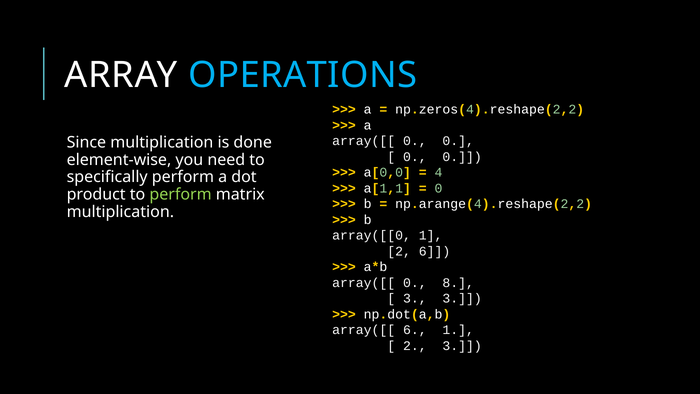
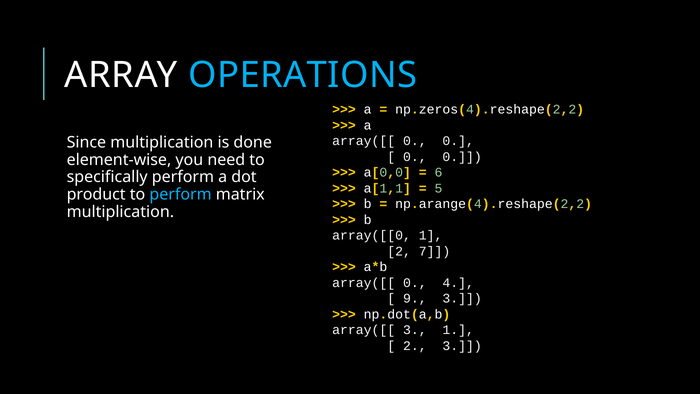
4: 4 -> 6
0 at (439, 188): 0 -> 5
perform at (181, 194) colour: light green -> light blue
2 6: 6 -> 7
8: 8 -> 4
3 at (415, 298): 3 -> 9
array([[ 6: 6 -> 3
